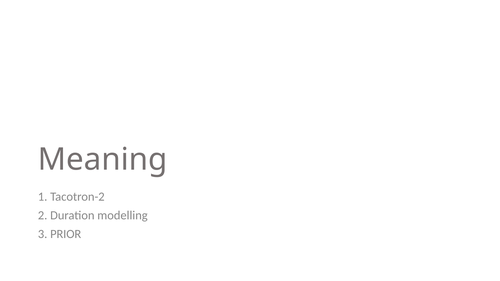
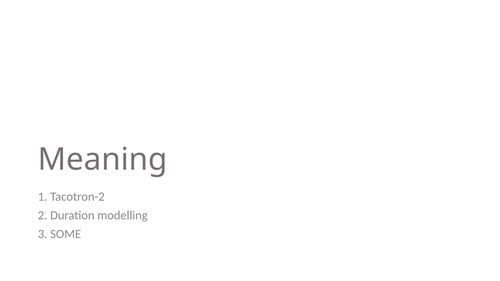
PRIOR: PRIOR -> SOME
